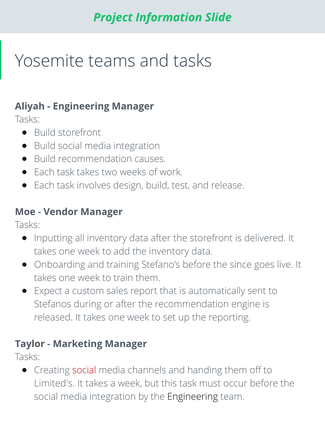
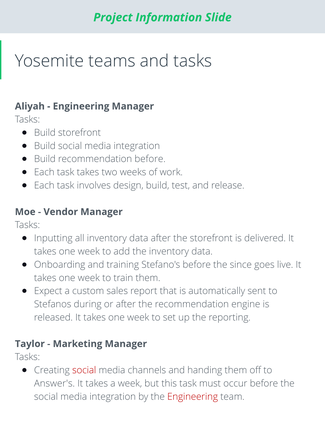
recommendation causes: causes -> before
Limited's: Limited's -> Answer's
Engineering at (193, 396) colour: black -> red
